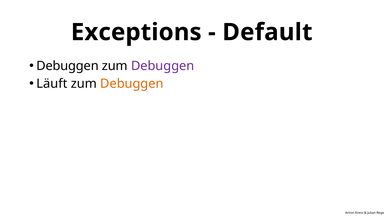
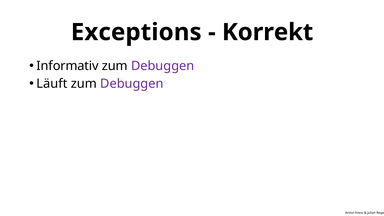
Default: Default -> Korrekt
Debuggen at (68, 66): Debuggen -> Informativ
Debuggen at (132, 84) colour: orange -> purple
